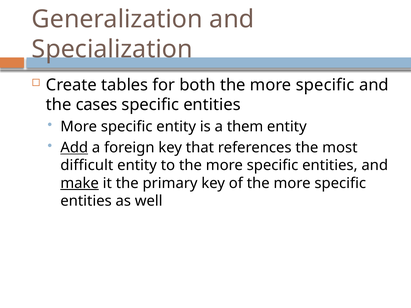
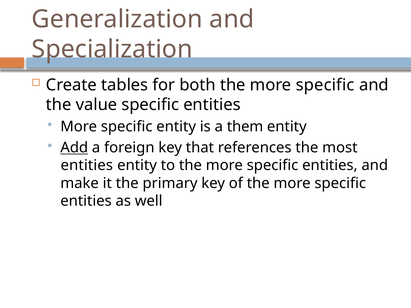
cases: cases -> value
difficult at (87, 166): difficult -> entities
make underline: present -> none
